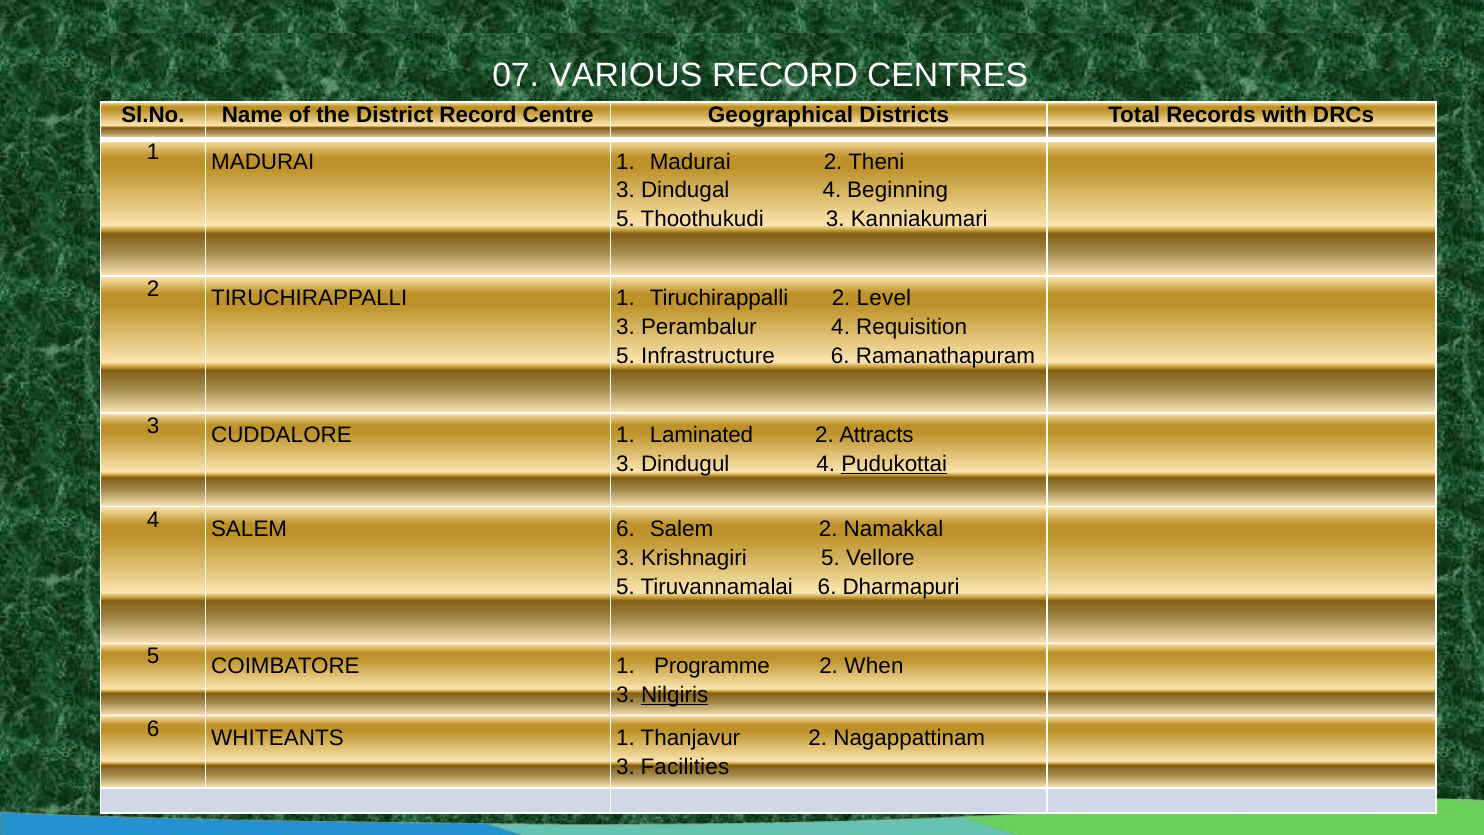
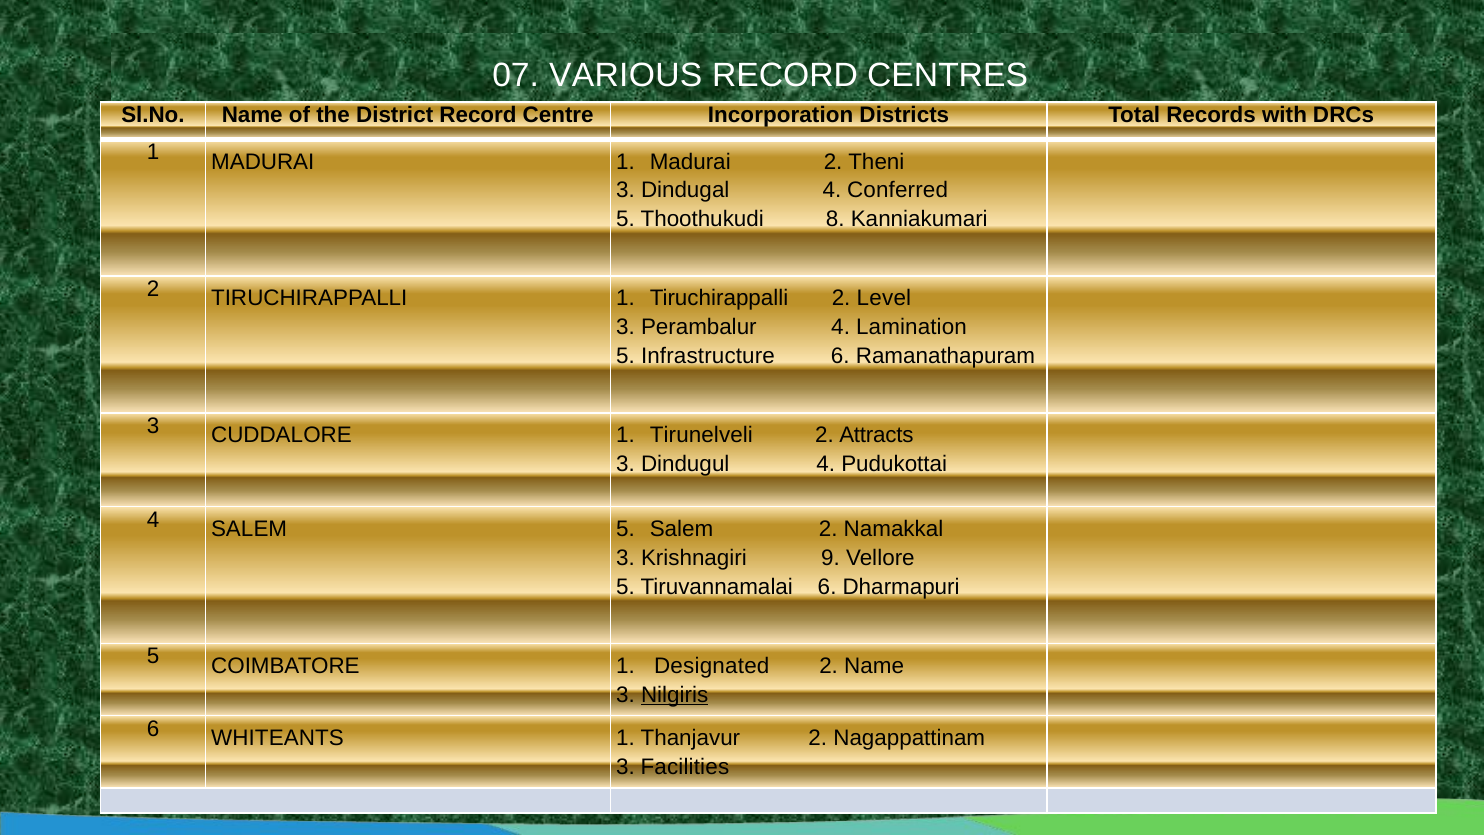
Geographical: Geographical -> Incorporation
Beginning: Beginning -> Conferred
Thoothukudi 3: 3 -> 8
Requisition: Requisition -> Lamination
Laminated: Laminated -> Tirunelveli
Pudukottai underline: present -> none
SALEM 6: 6 -> 5
Krishnagiri 5: 5 -> 9
Programme: Programme -> Designated
2 When: When -> Name
